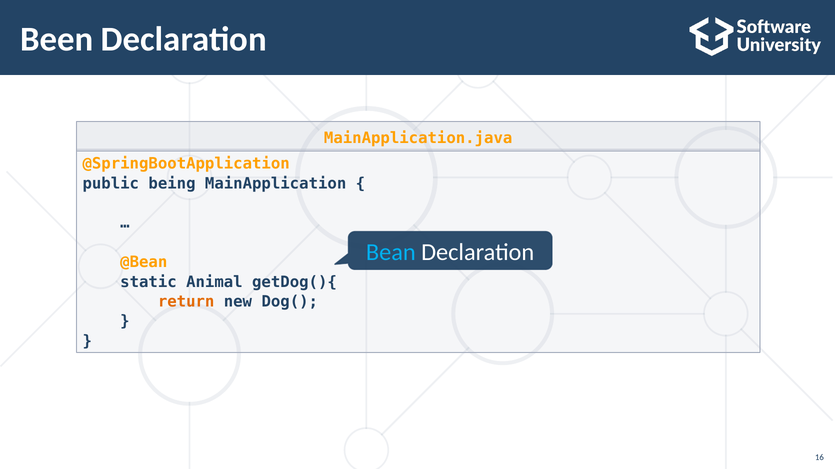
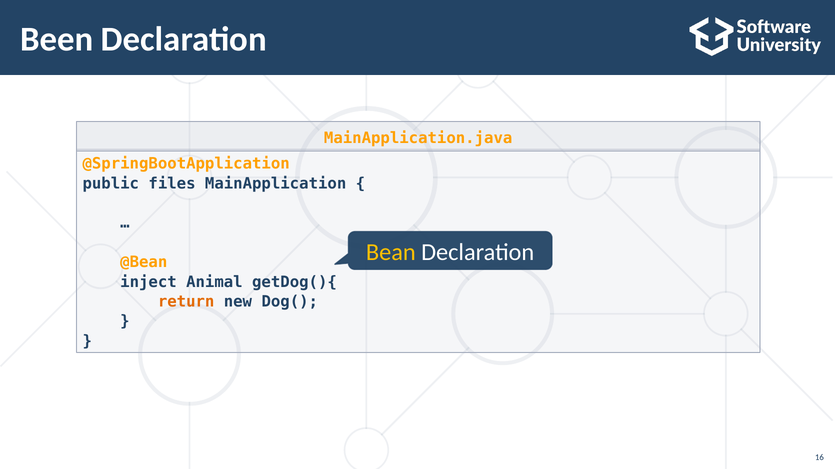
being: being -> files
Bean colour: light blue -> yellow
static: static -> inject
